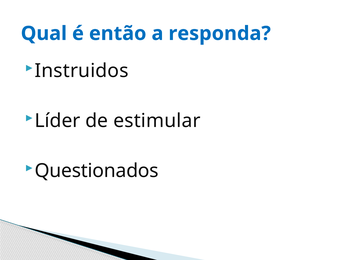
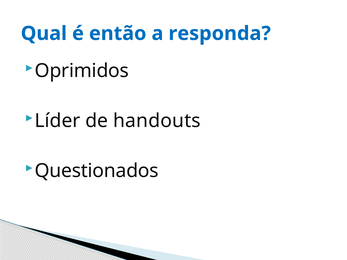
Instruidos: Instruidos -> Oprimidos
estimular: estimular -> handouts
